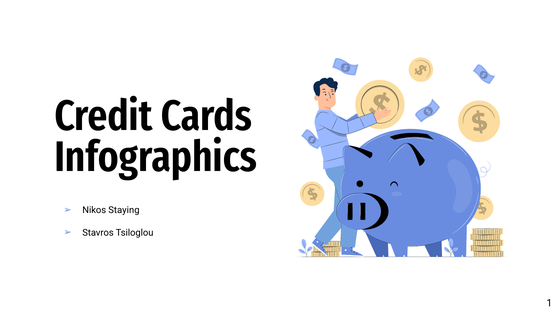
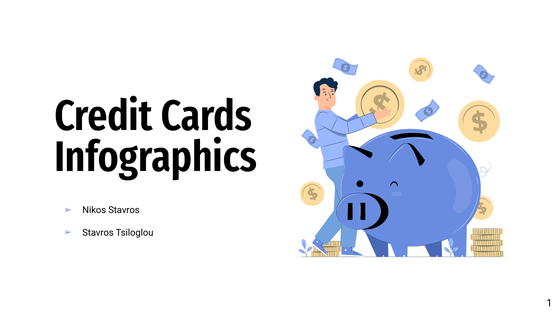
Nikos Staying: Staying -> Stavros
